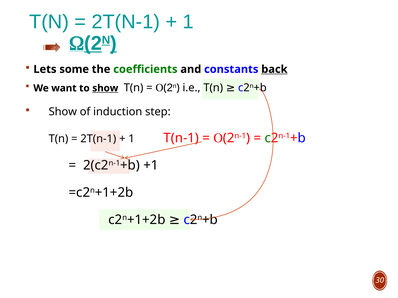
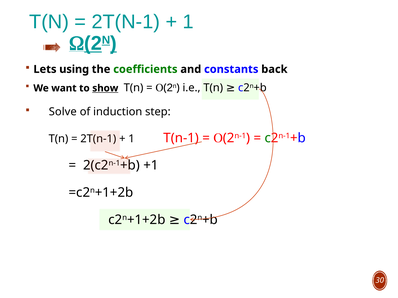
some: some -> using
back underline: present -> none
Show at (63, 112): Show -> Solve
